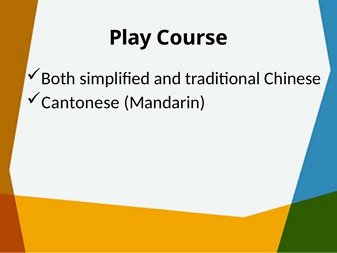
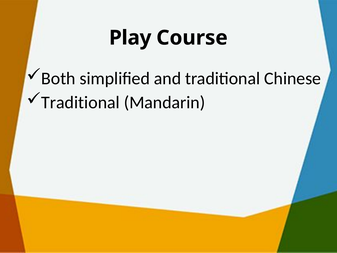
Cantonese at (80, 102): Cantonese -> Traditional
